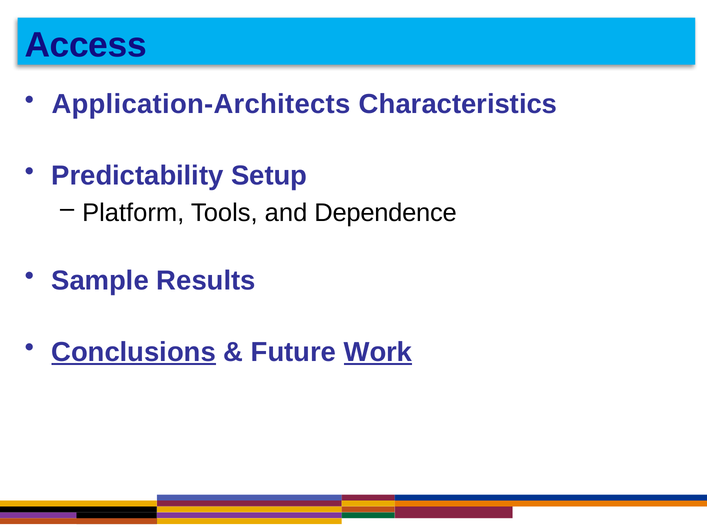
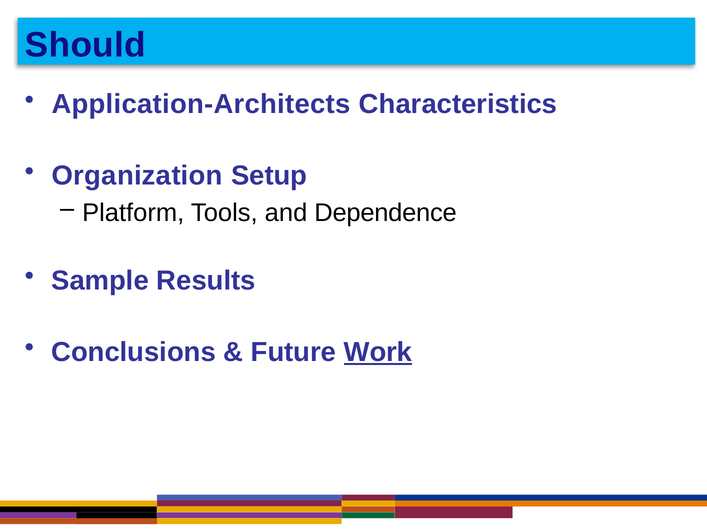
Access: Access -> Should
Predictability: Predictability -> Organization
Conclusions underline: present -> none
